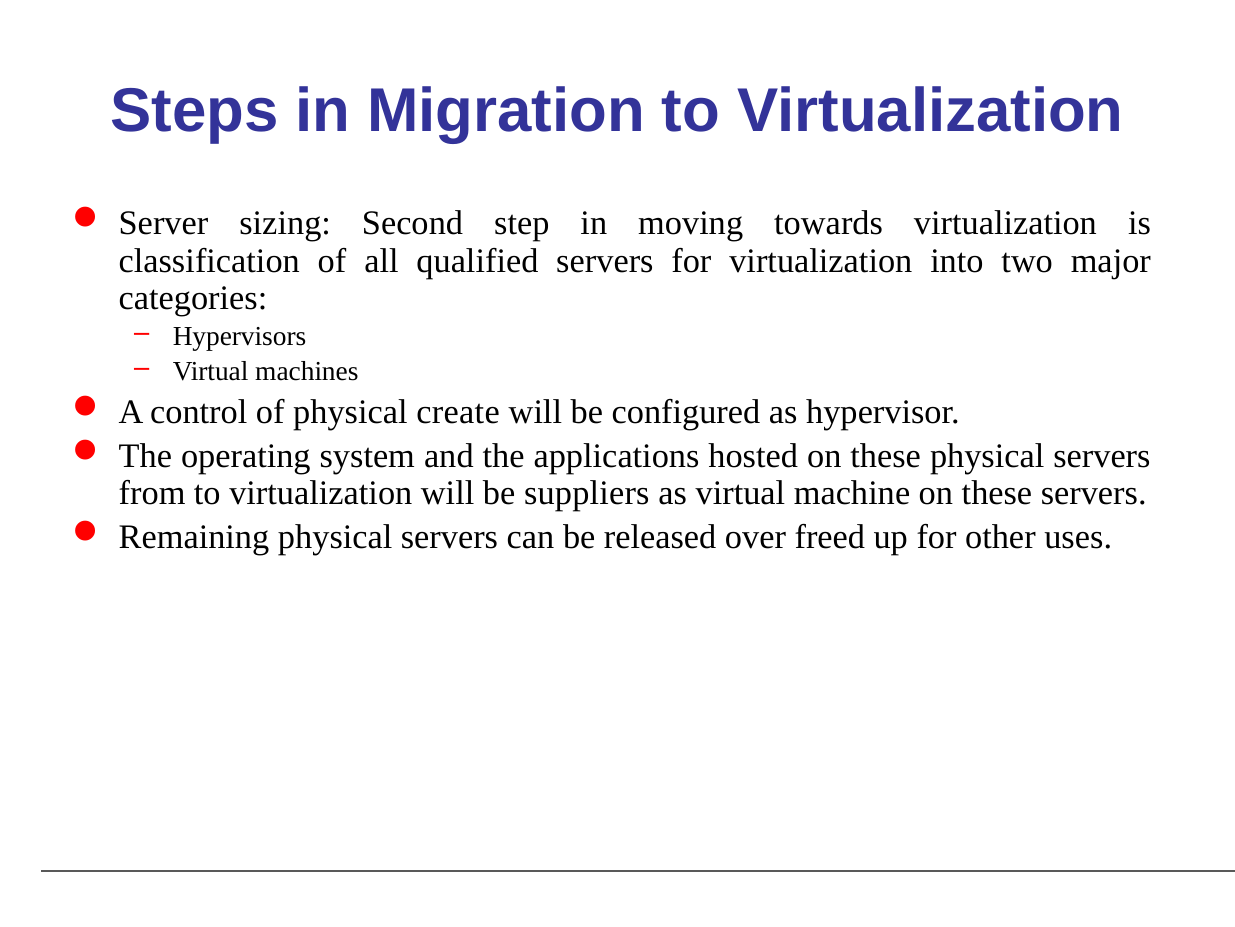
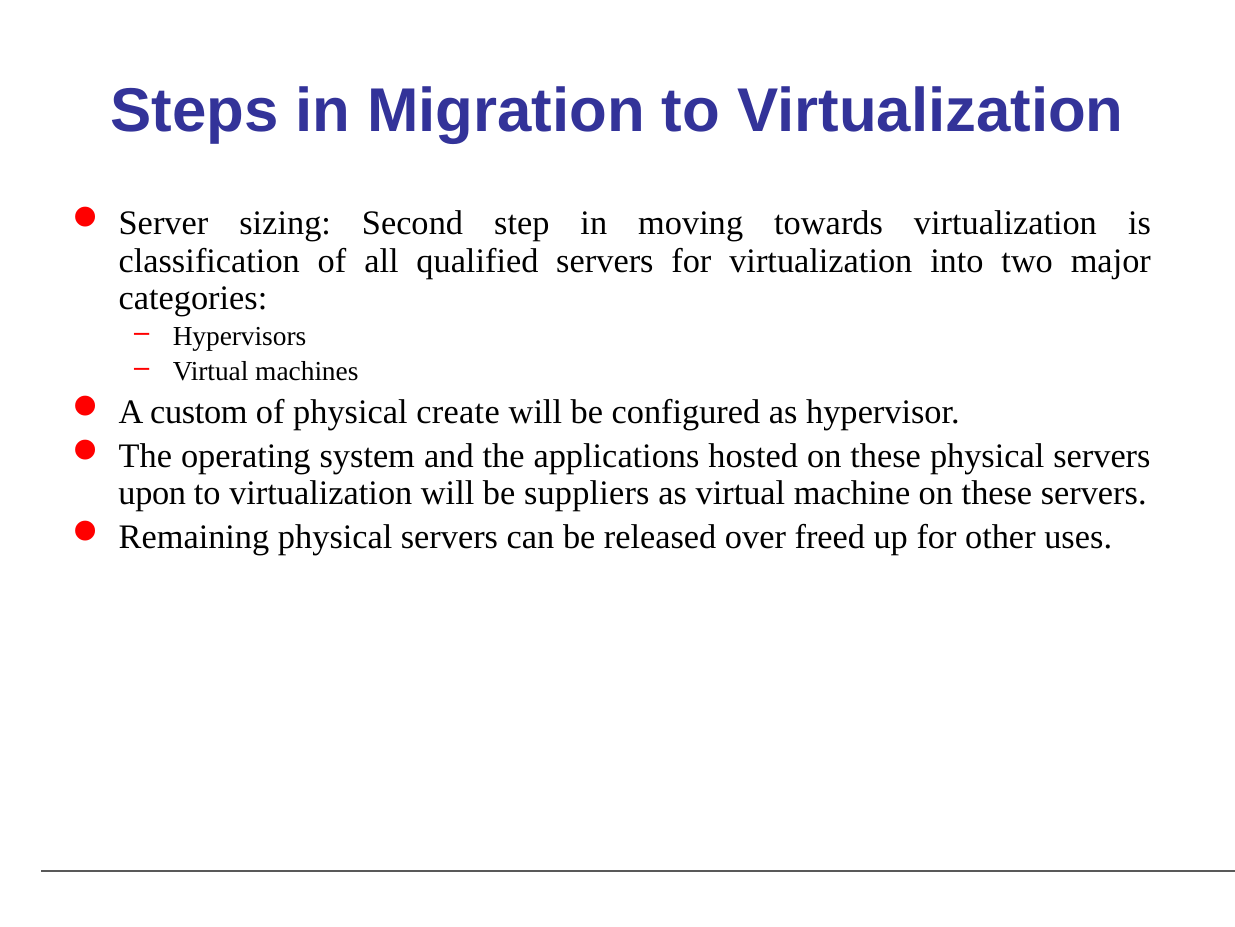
control: control -> custom
from: from -> upon
